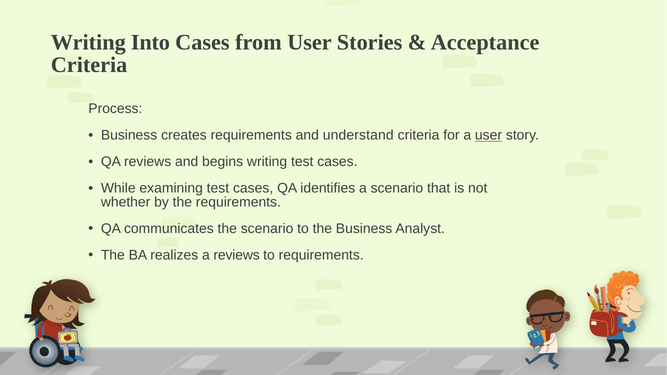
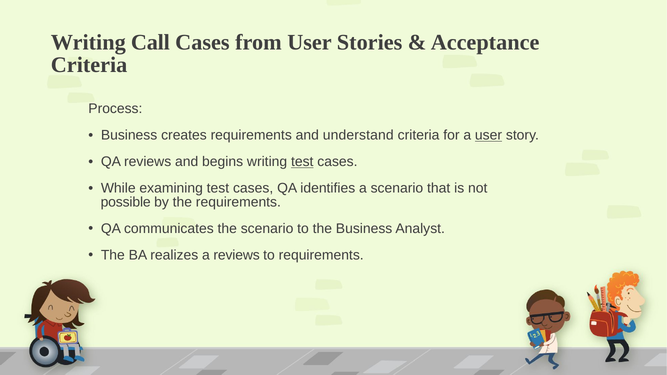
Into: Into -> Call
test at (302, 162) underline: none -> present
whether: whether -> possible
